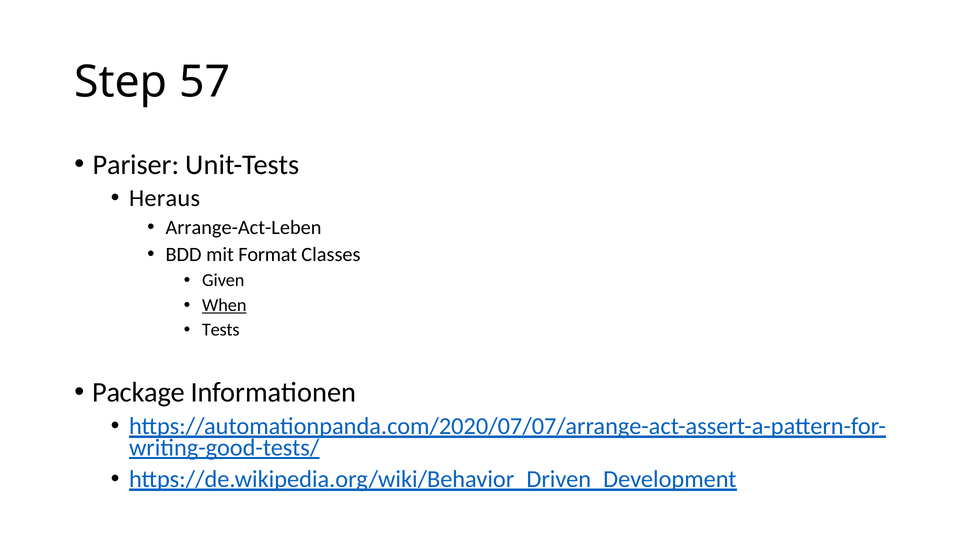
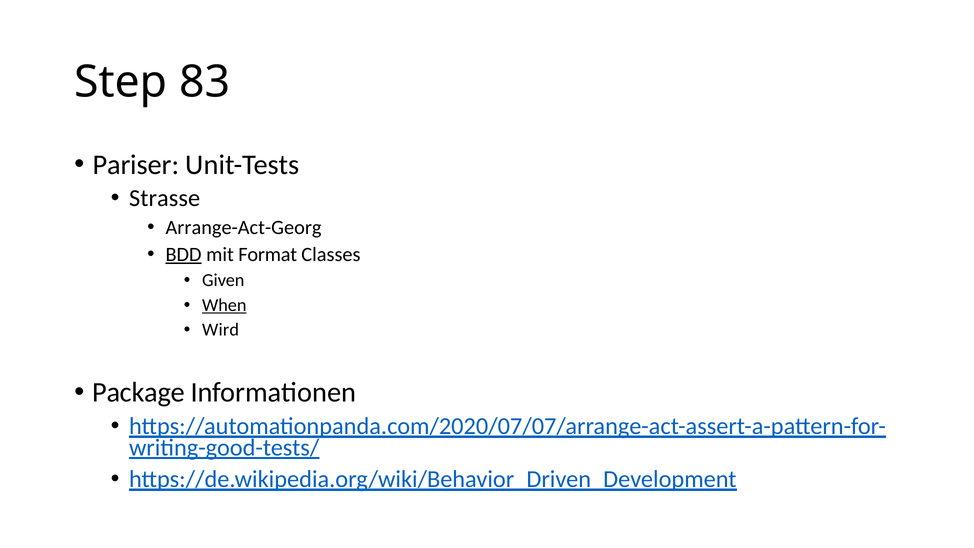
57: 57 -> 83
Heraus: Heraus -> Strasse
Arrange-Act-Leben: Arrange-Act-Leben -> Arrange-Act-Georg
BDD underline: none -> present
Tests: Tests -> Wird
